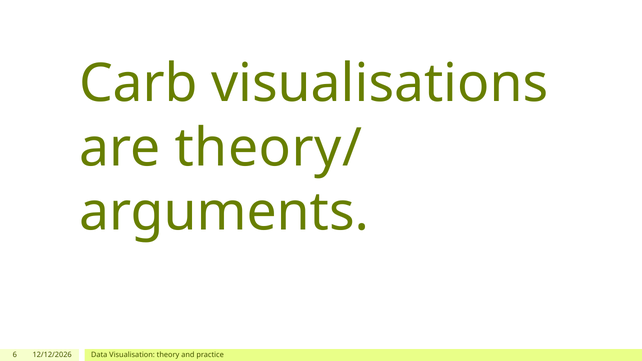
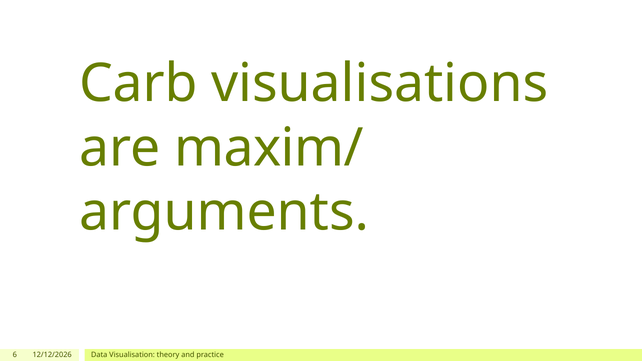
theory/: theory/ -> maxim/
